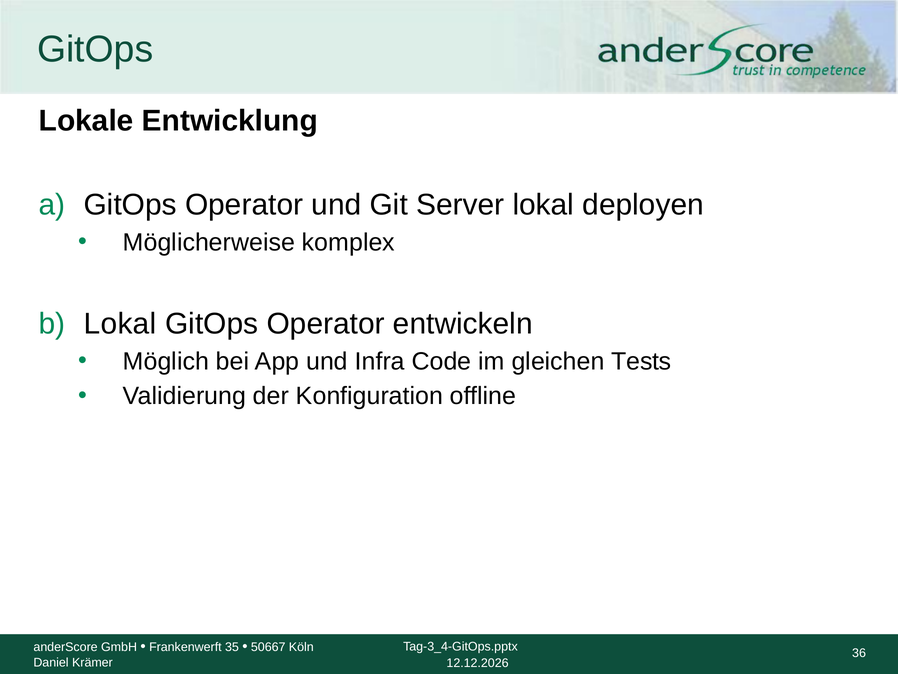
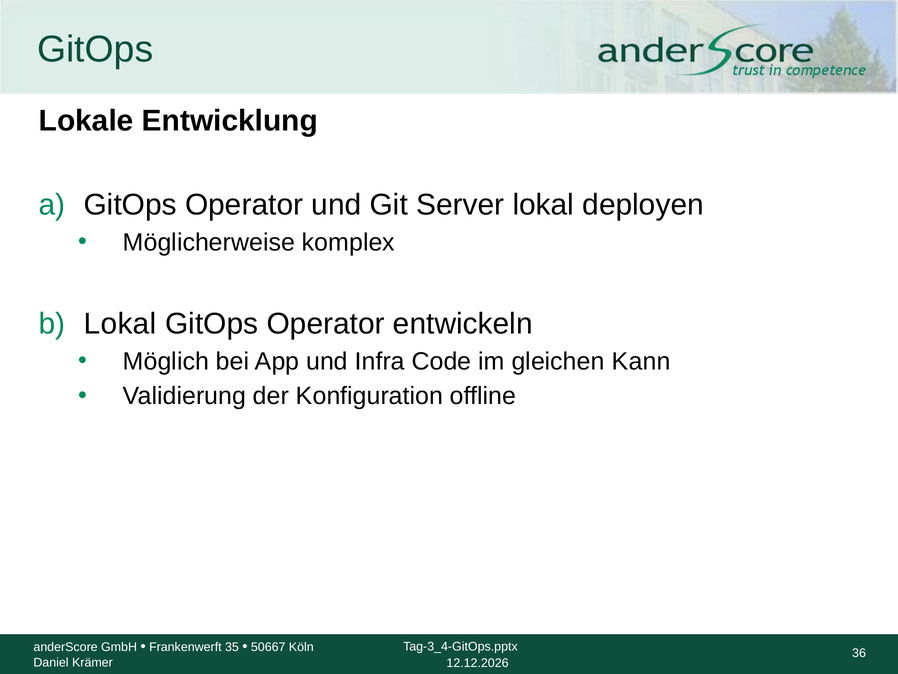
Tests: Tests -> Kann
